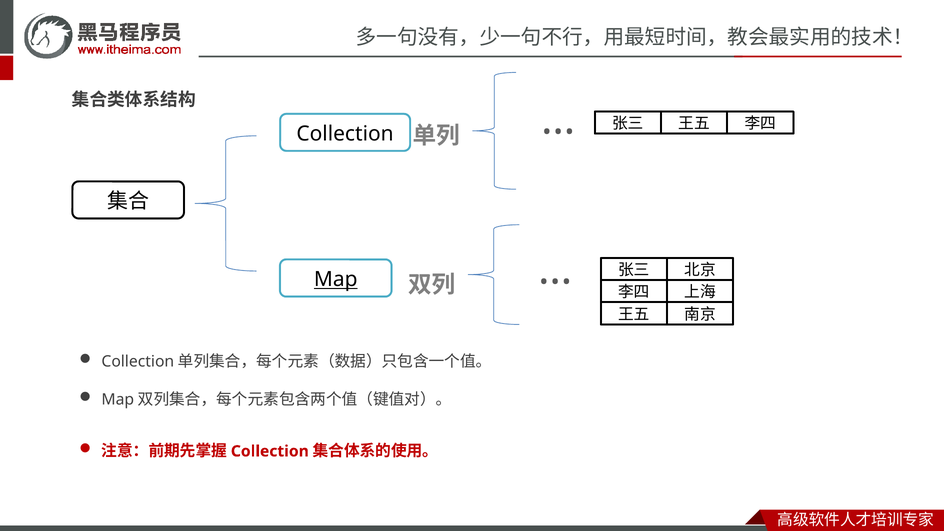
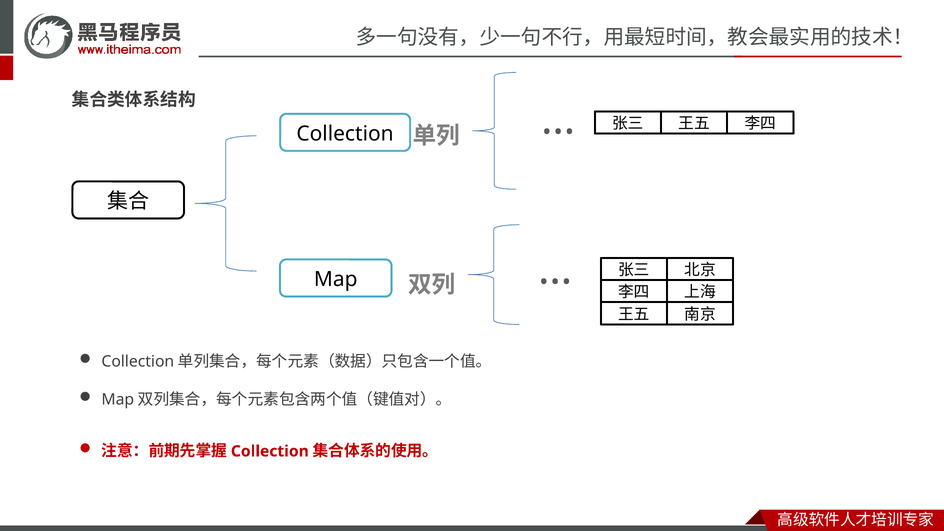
Map underline: present -> none
